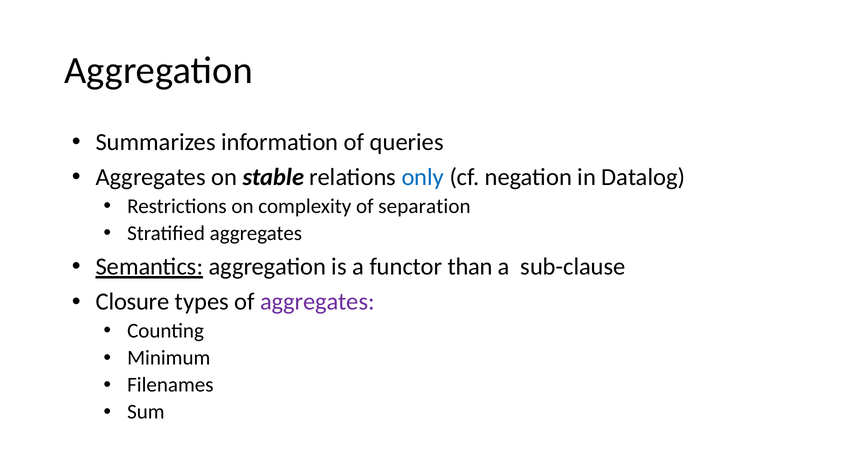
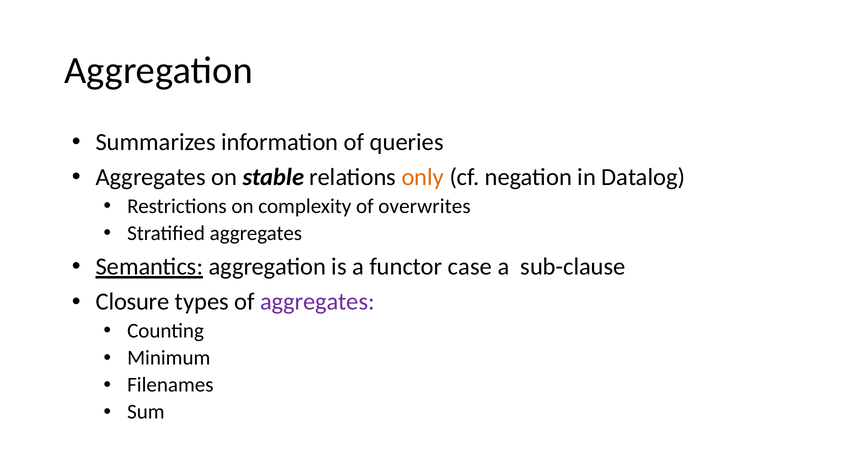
only colour: blue -> orange
separation: separation -> overwrites
than: than -> case
